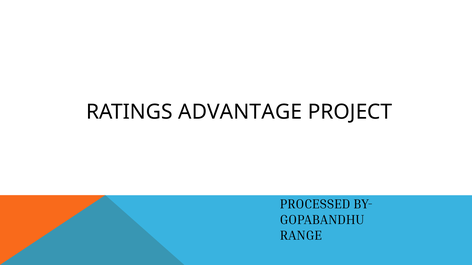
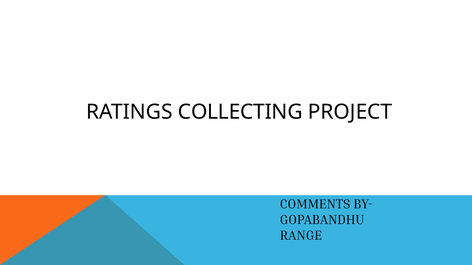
ADVANTAGE: ADVANTAGE -> COLLECTING
PROCESSED: PROCESSED -> COMMENTS
